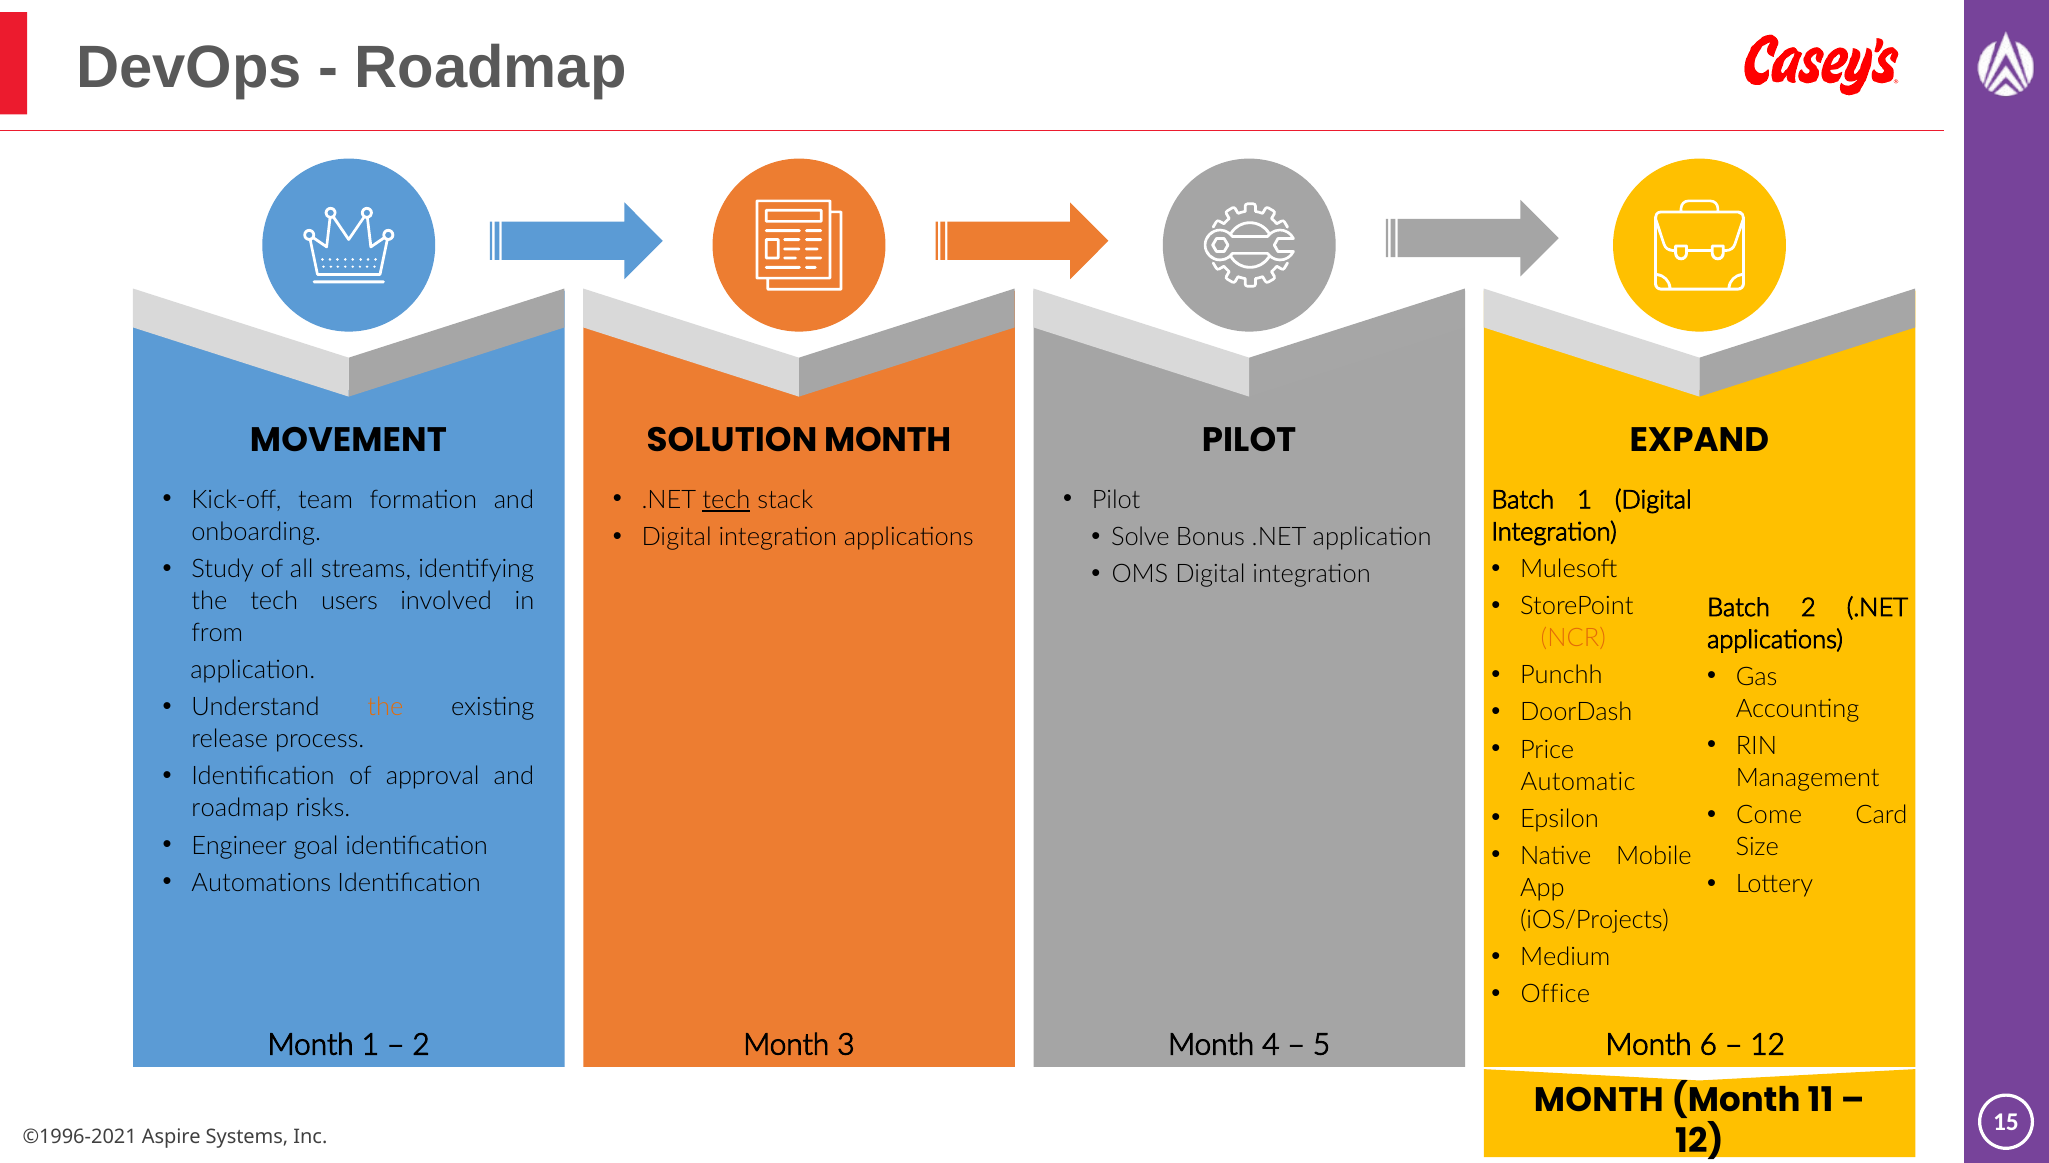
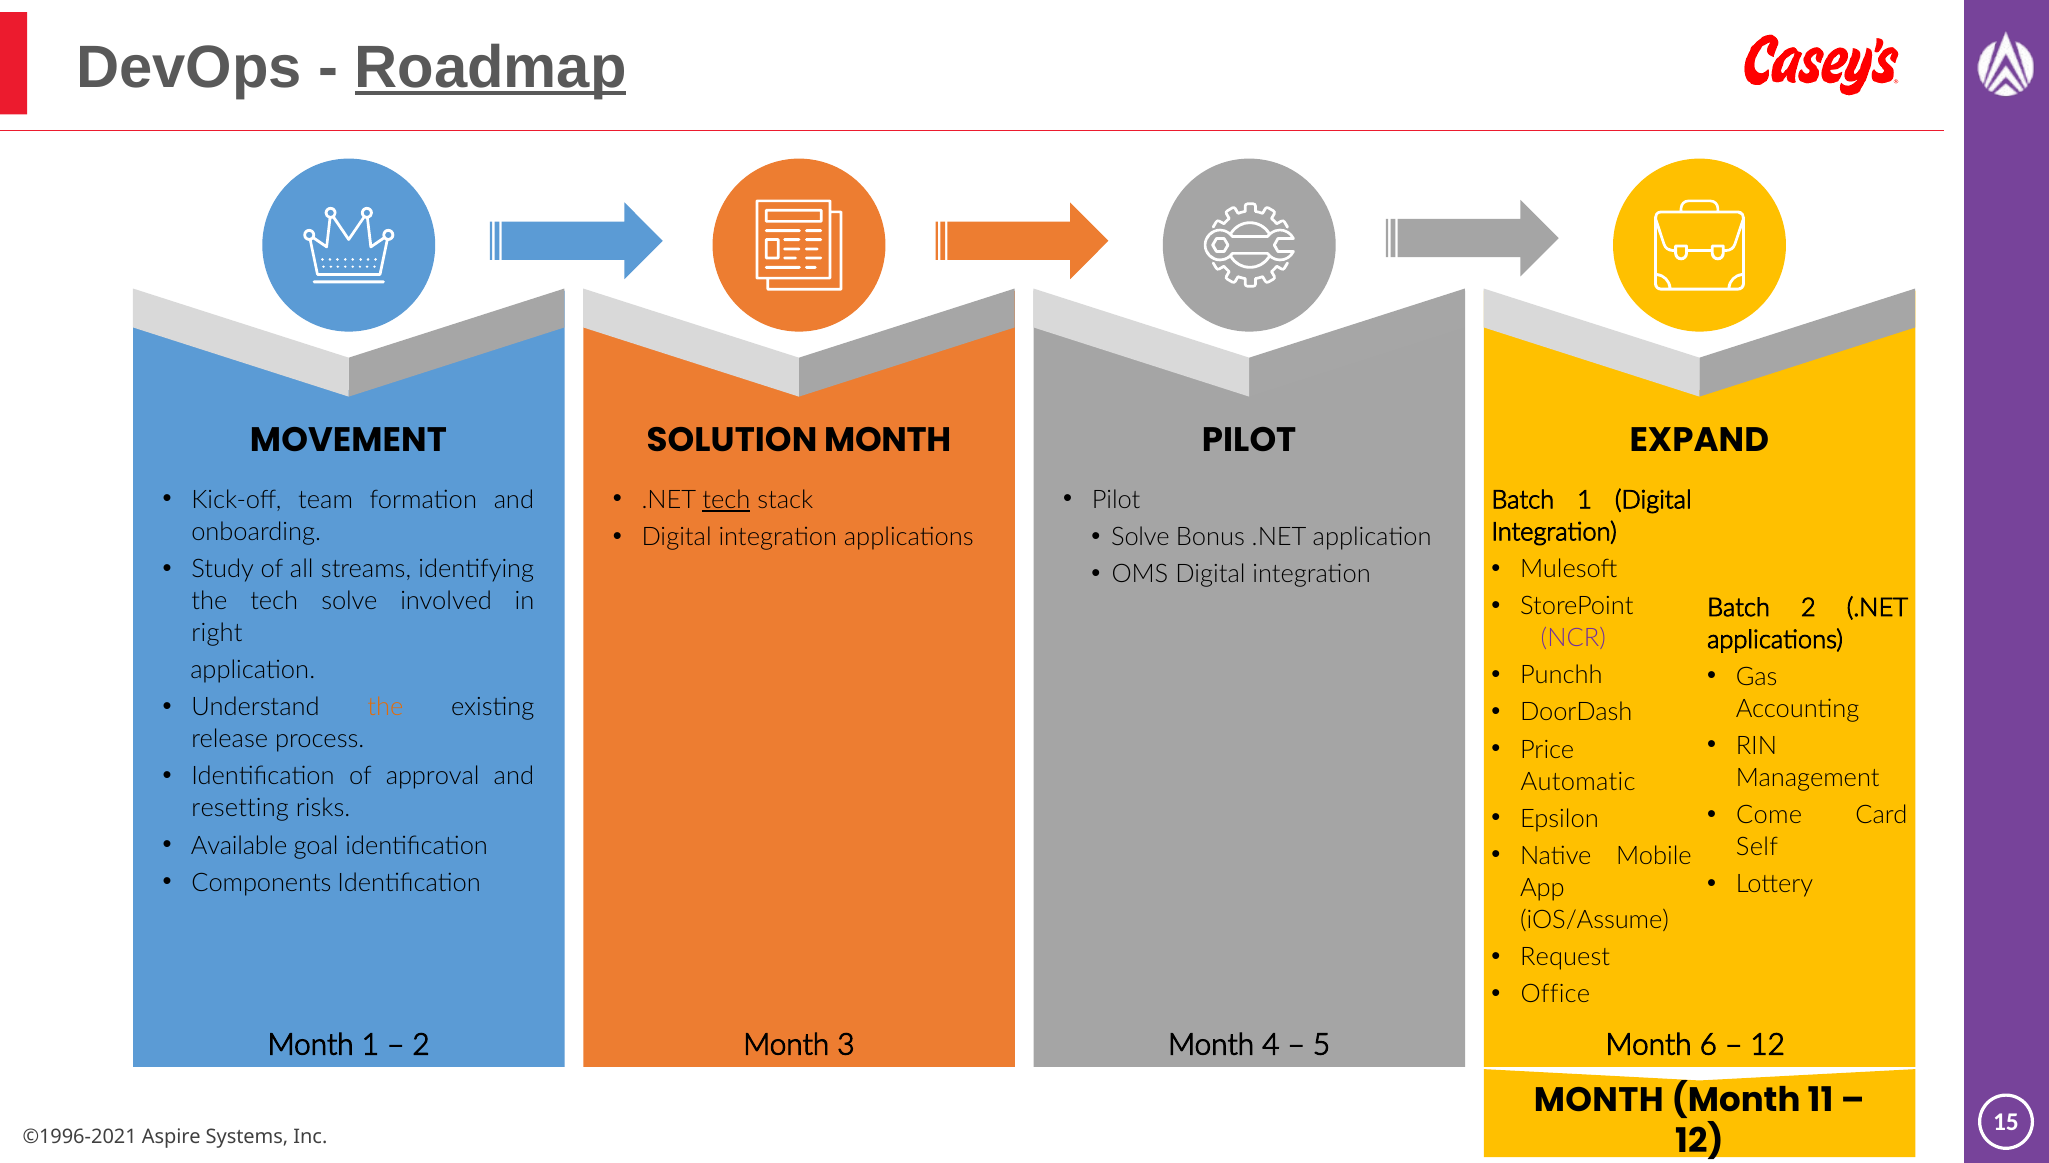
Roadmap at (491, 67) underline: none -> present
tech users: users -> solve
from: from -> right
NCR colour: orange -> purple
roadmap at (240, 808): roadmap -> resetting
Engineer: Engineer -> Available
Size: Size -> Self
Automations: Automations -> Components
iOS/Projects: iOS/Projects -> iOS/Assume
Medium: Medium -> Request
